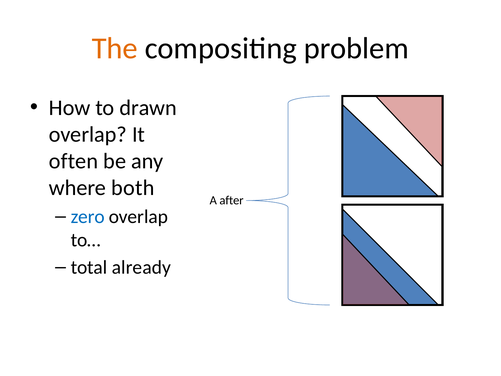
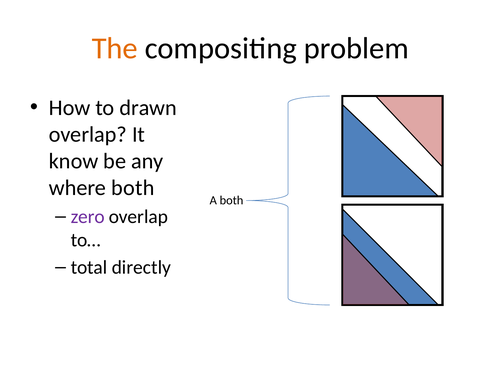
often: often -> know
A after: after -> both
zero colour: blue -> purple
already: already -> directly
